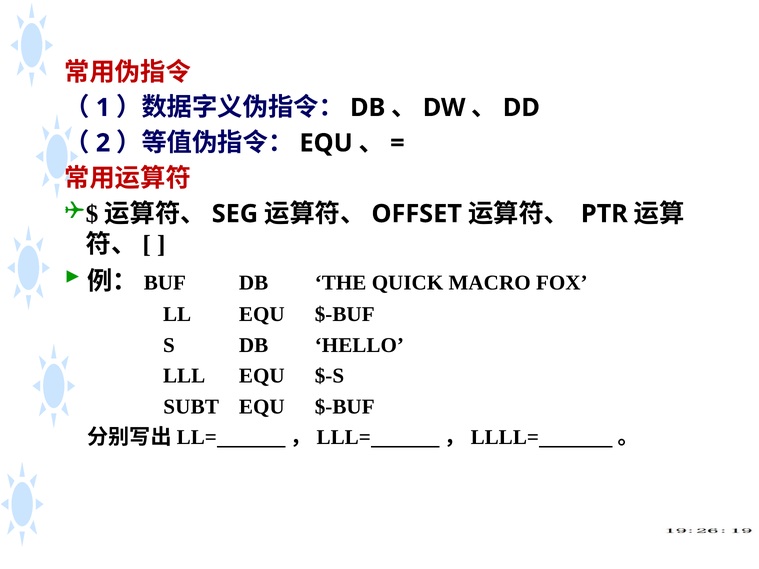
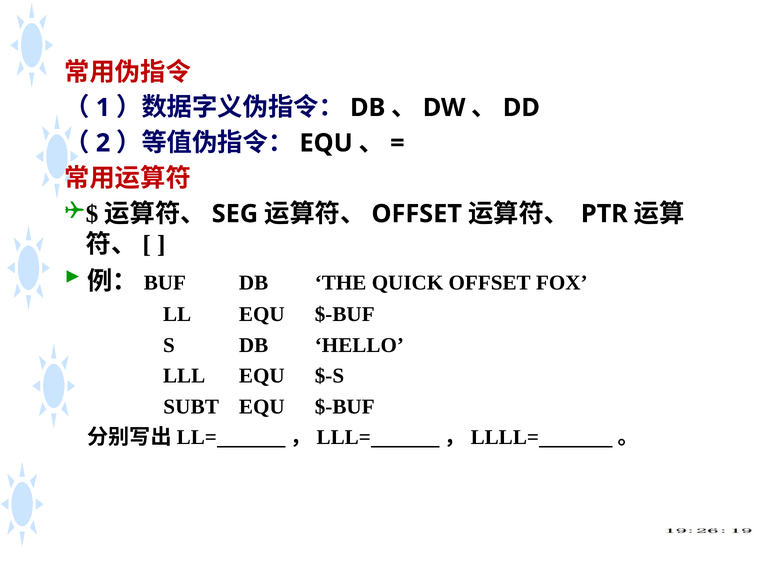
QUICK MACRO: MACRO -> OFFSET
